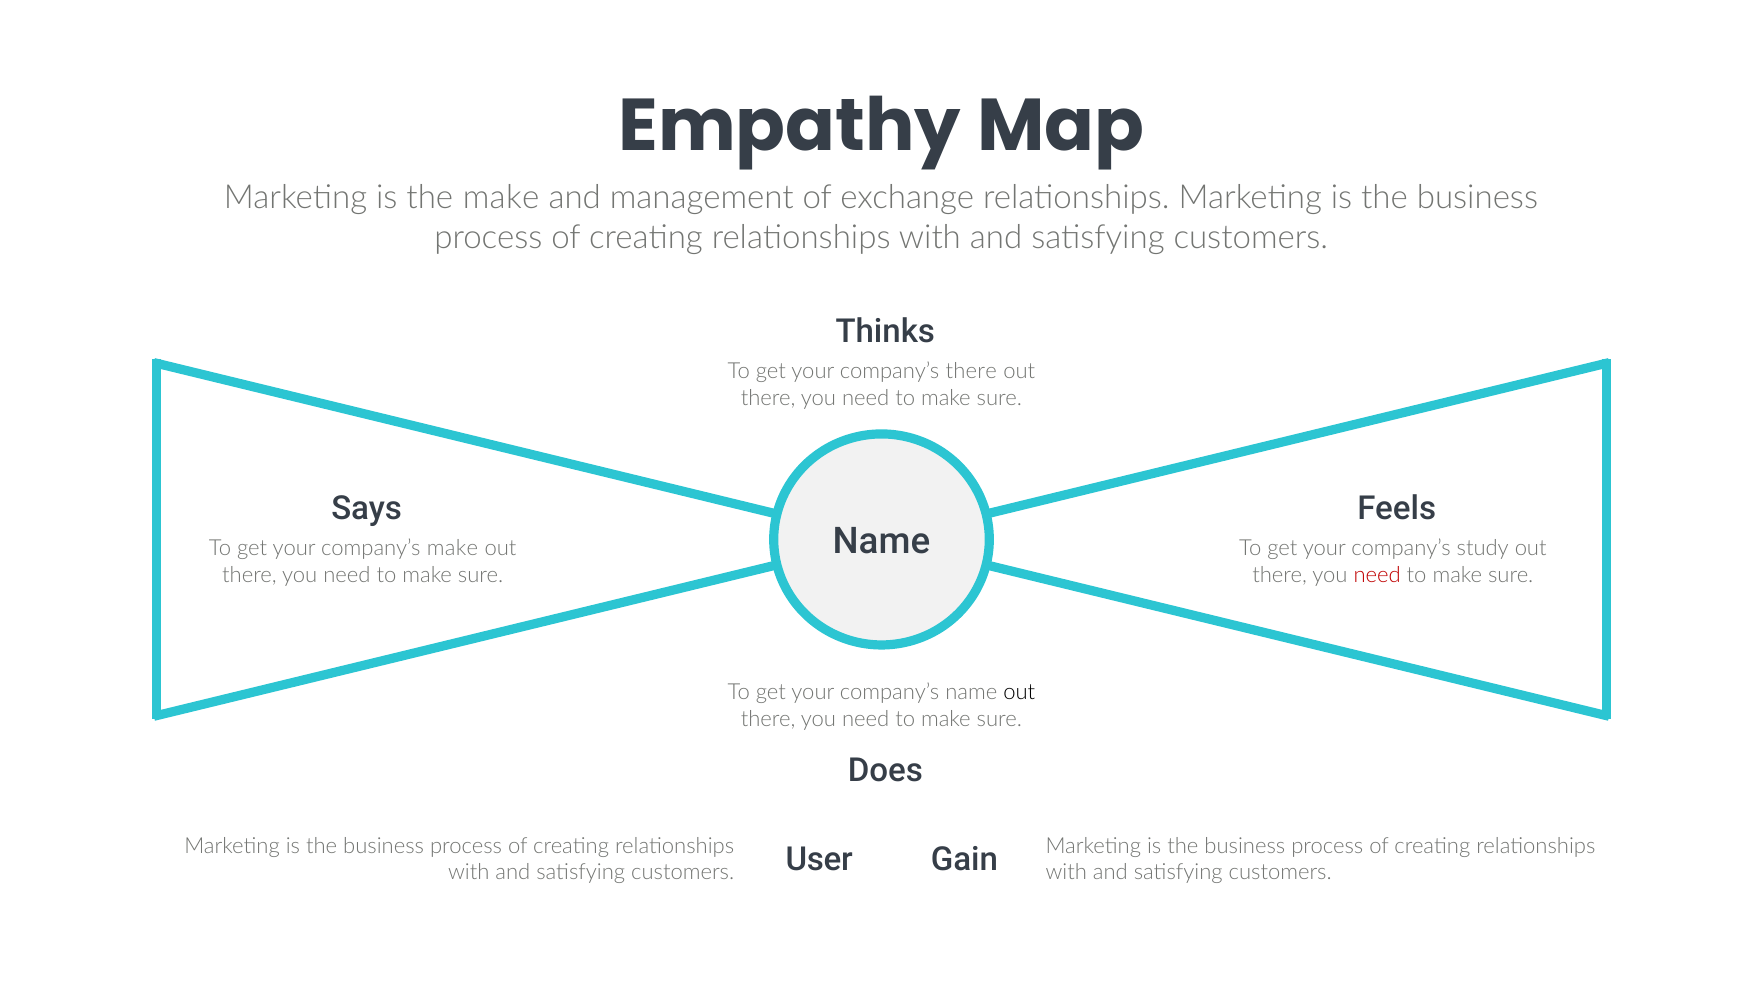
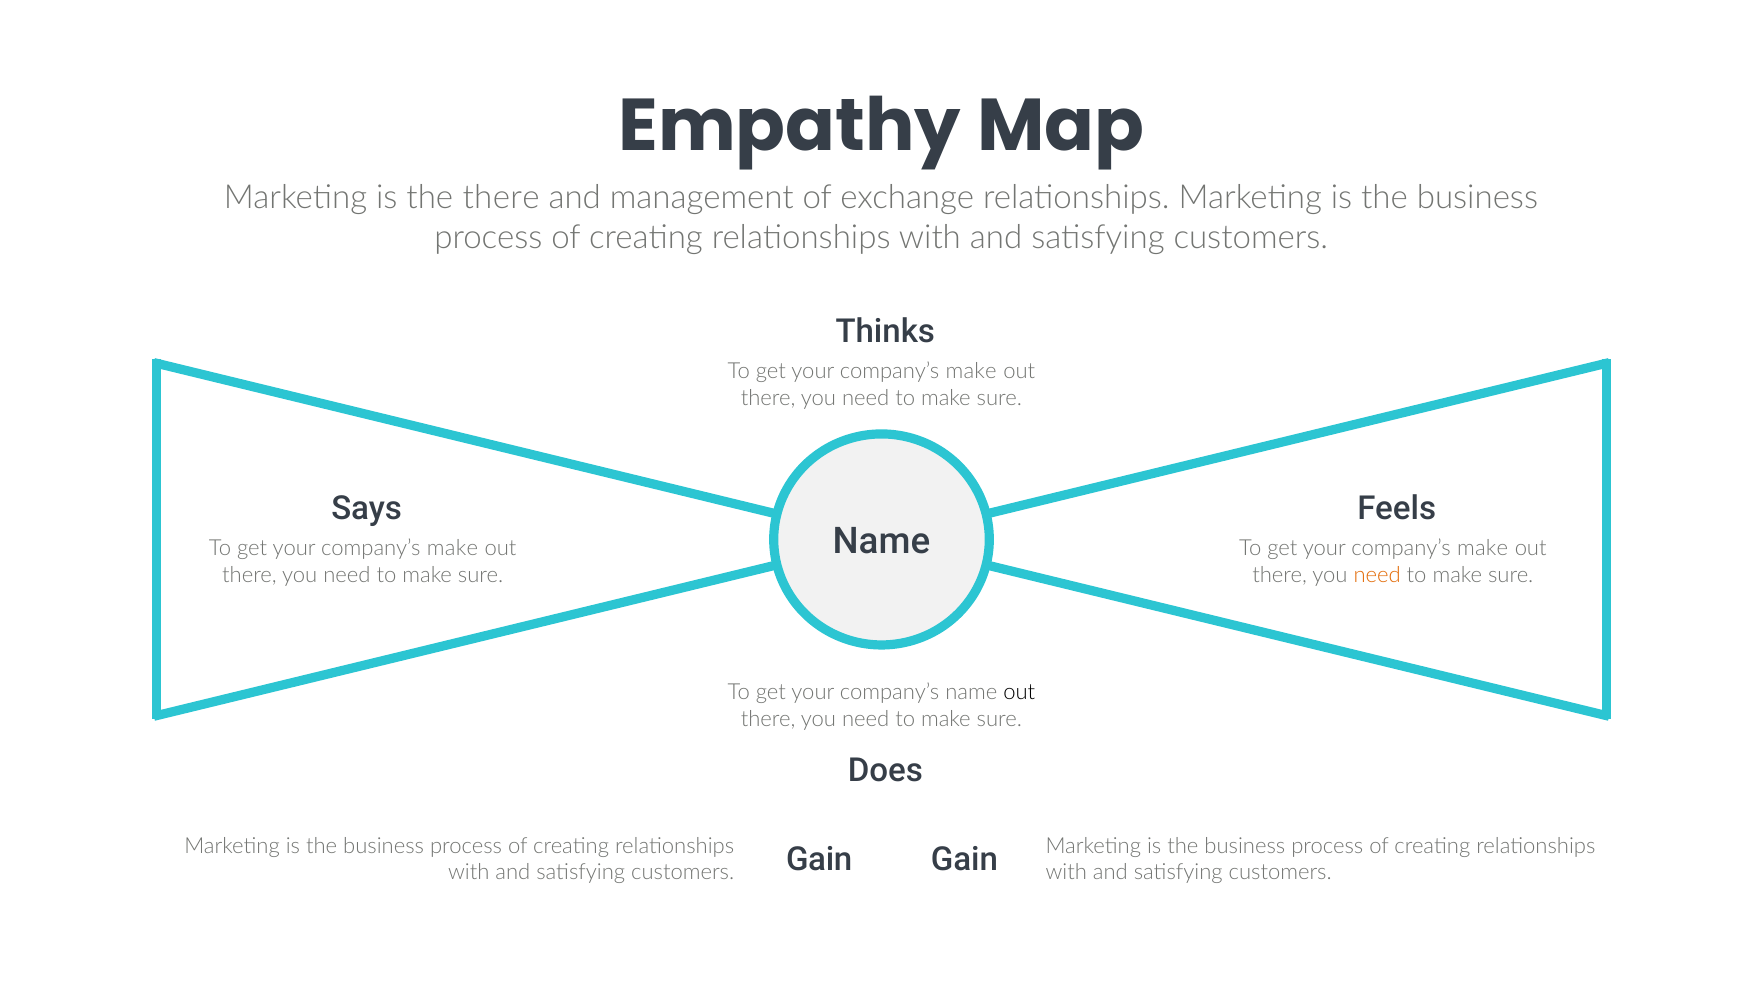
the make: make -> there
there at (971, 371): there -> make
study at (1483, 548): study -> make
need at (1377, 575) colour: red -> orange
User at (819, 860): User -> Gain
